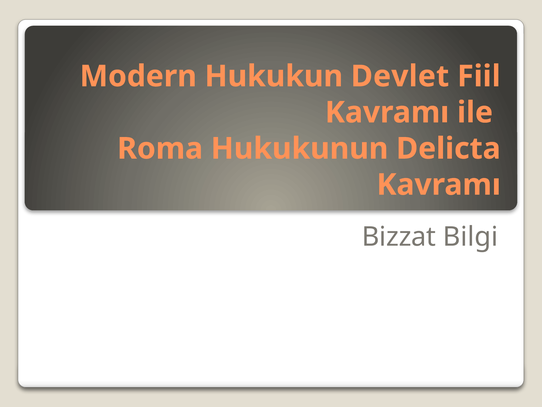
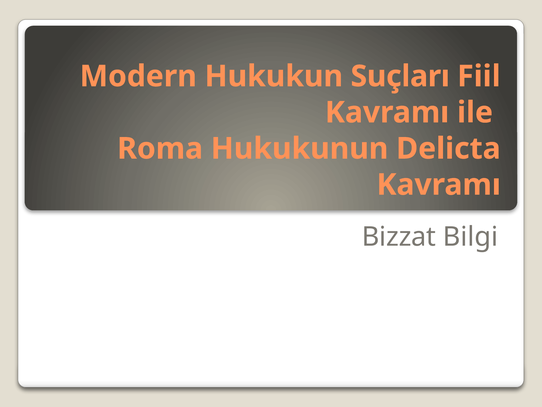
Devlet: Devlet -> Suçları
